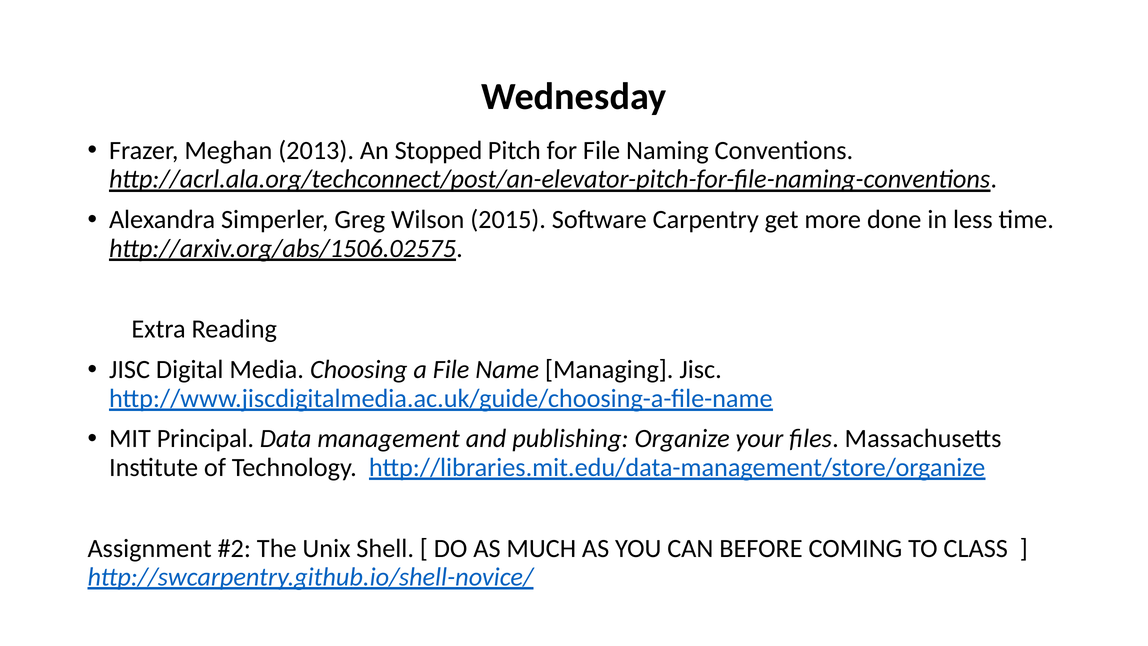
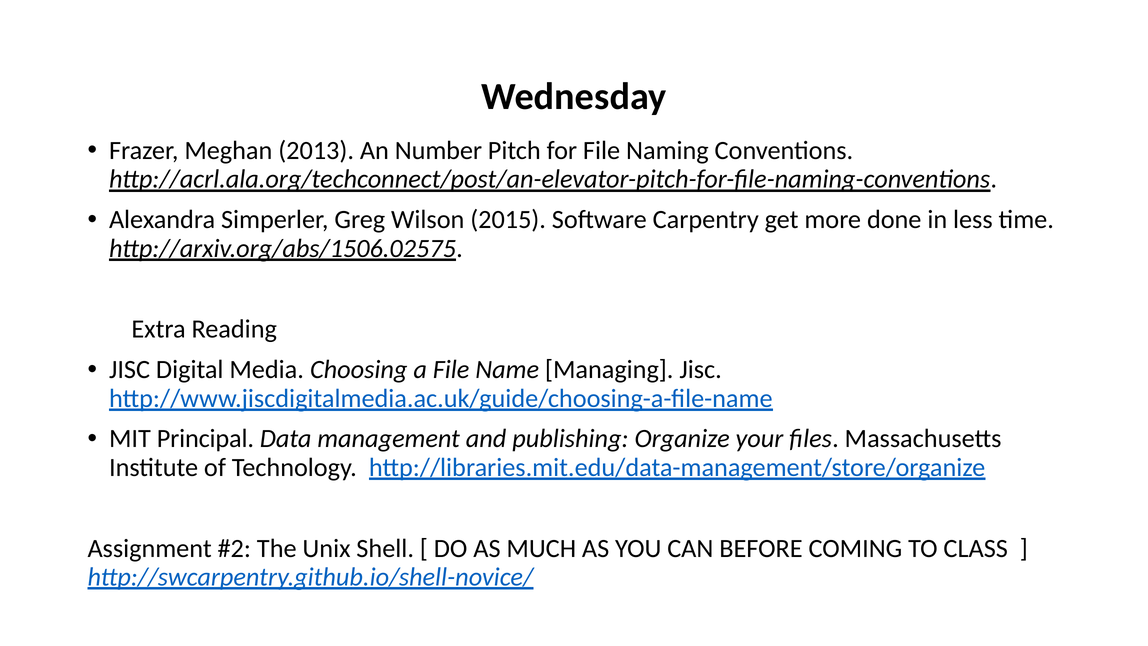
Stopped: Stopped -> Number
